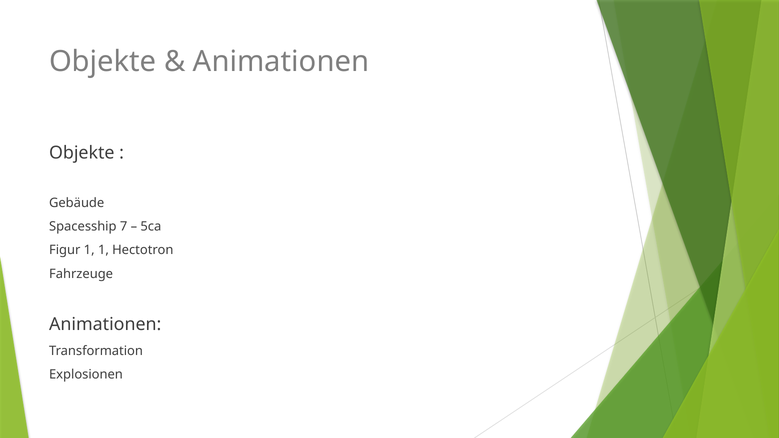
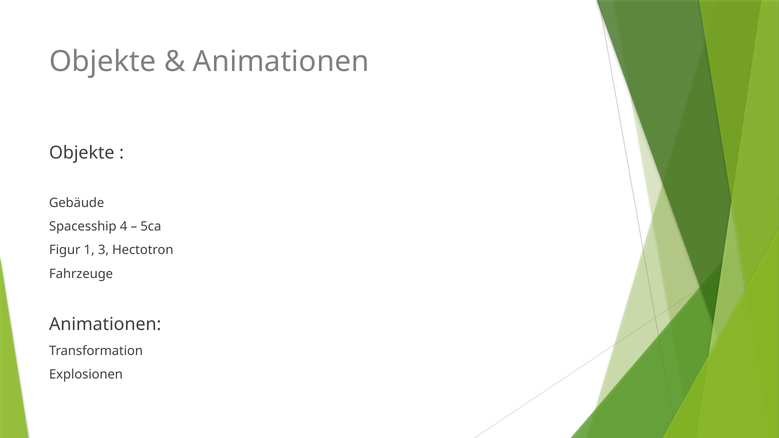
7: 7 -> 4
1 1: 1 -> 3
